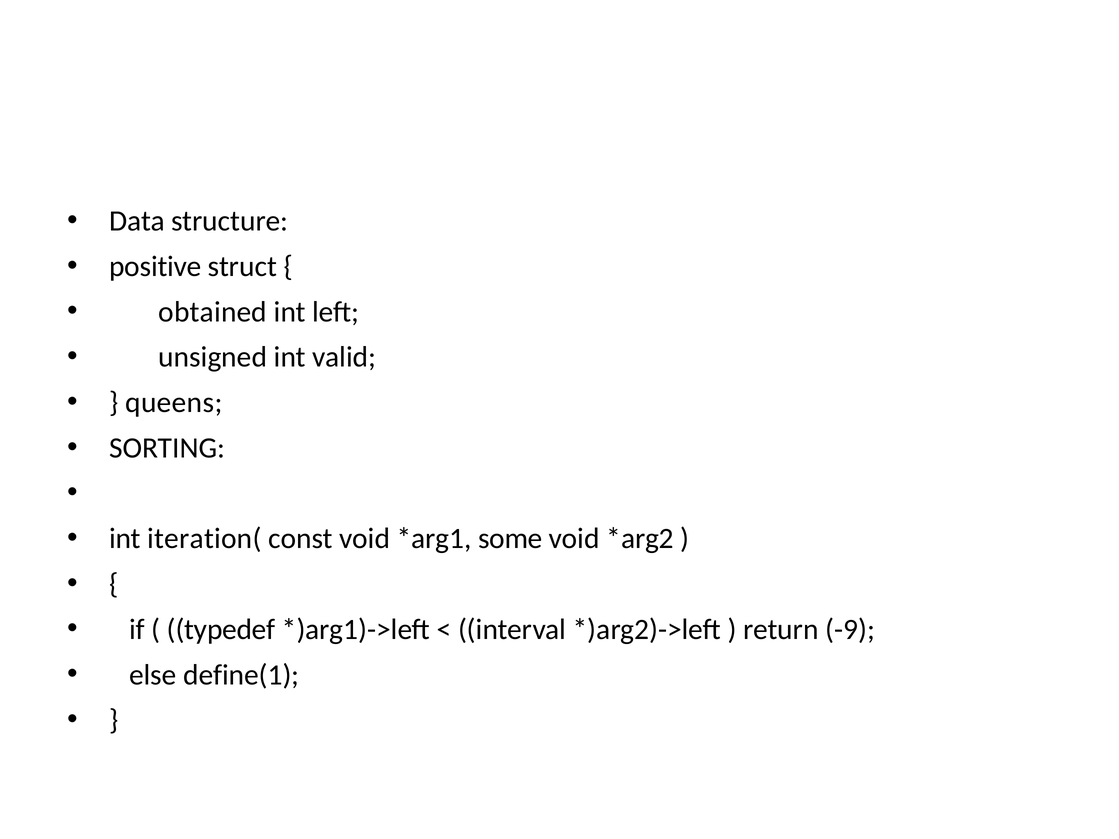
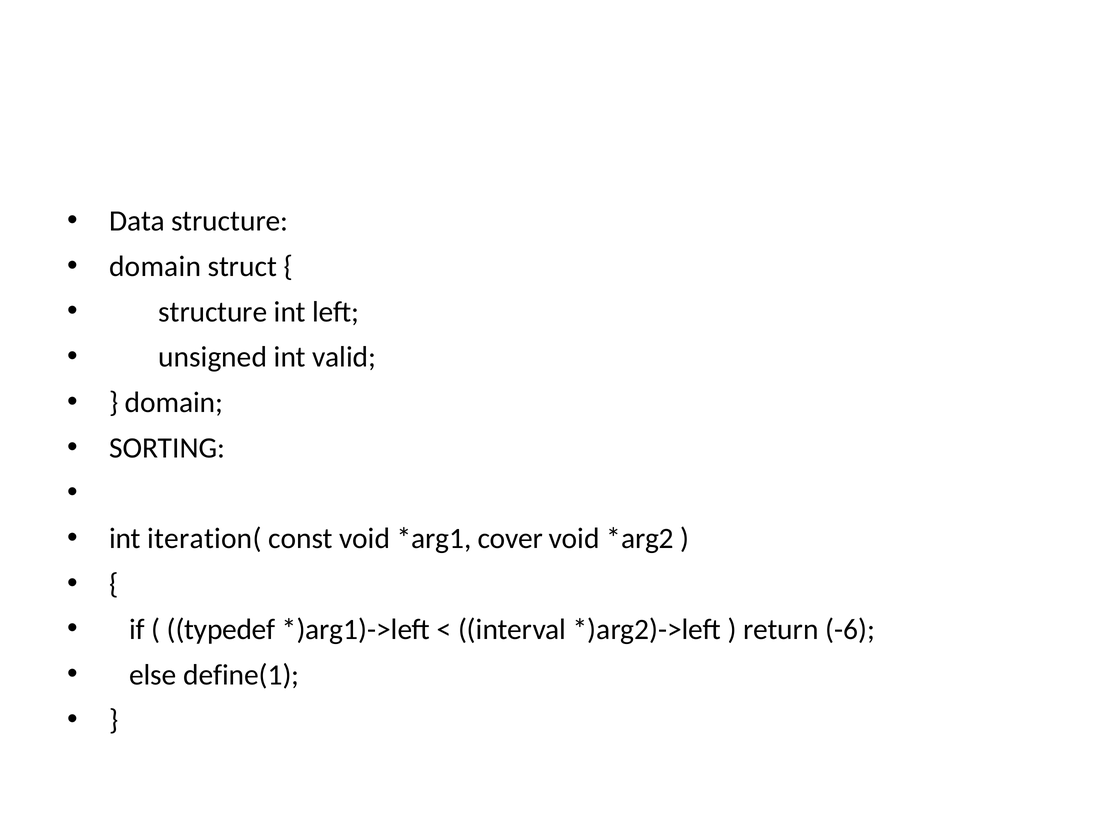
positive at (155, 267): positive -> domain
obtained at (213, 312): obtained -> structure
queens at (174, 403): queens -> domain
some: some -> cover
-9: -9 -> -6
